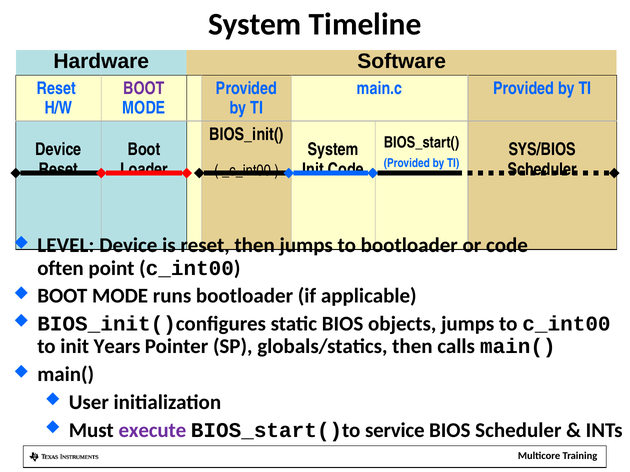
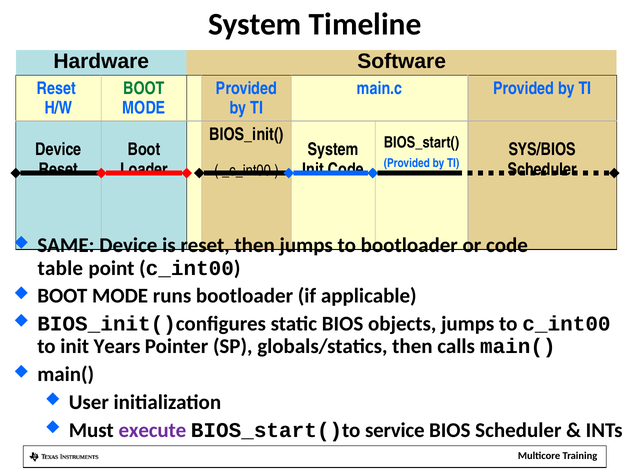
BOOT at (144, 88) colour: purple -> green
LEVEL: LEVEL -> SAME
often: often -> table
